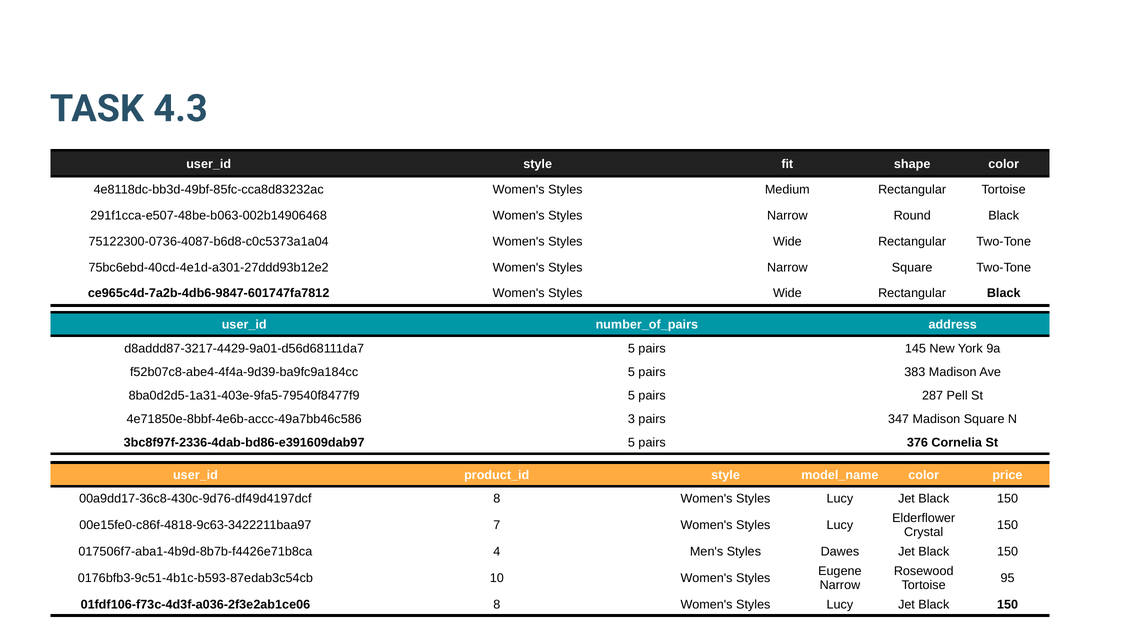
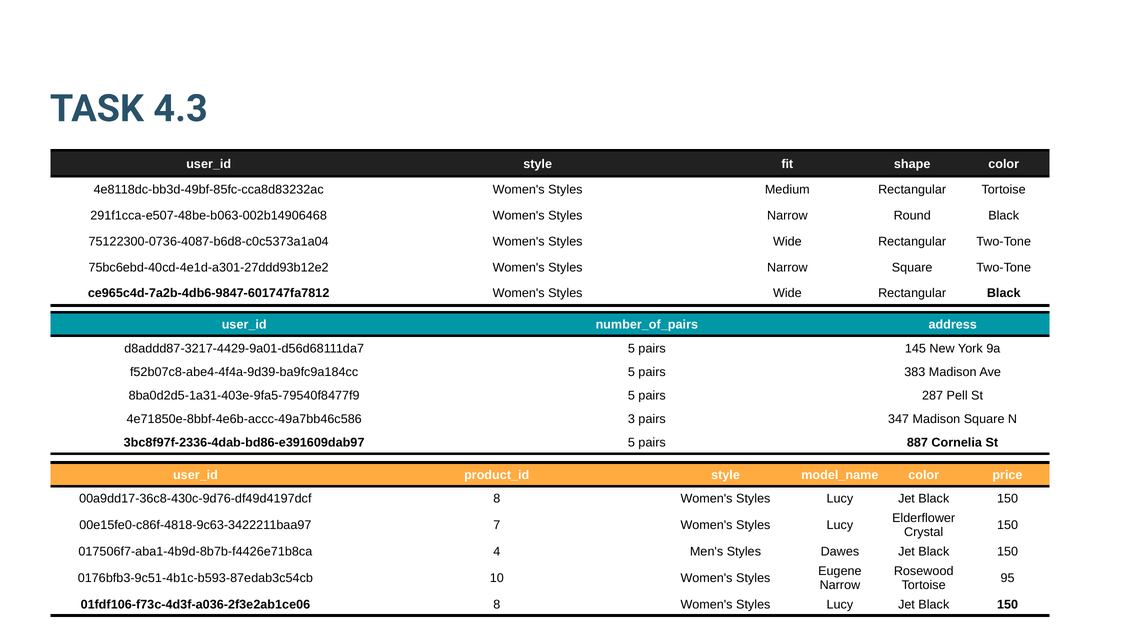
376: 376 -> 887
